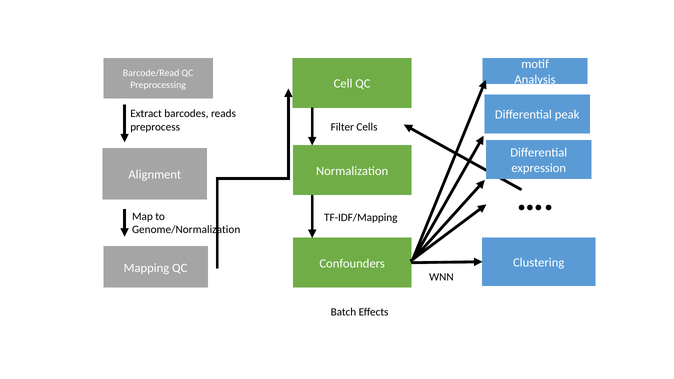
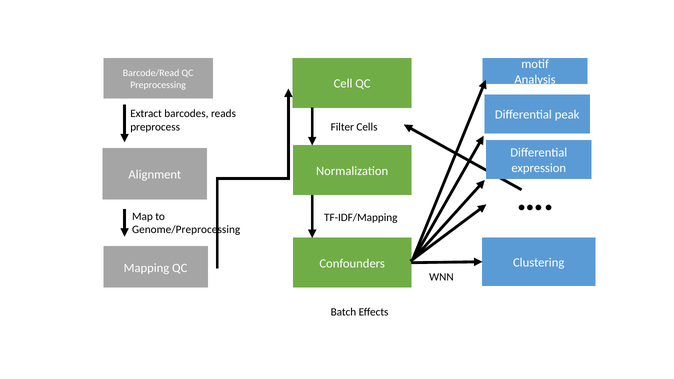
Genome/Normalization: Genome/Normalization -> Genome/Preprocessing
